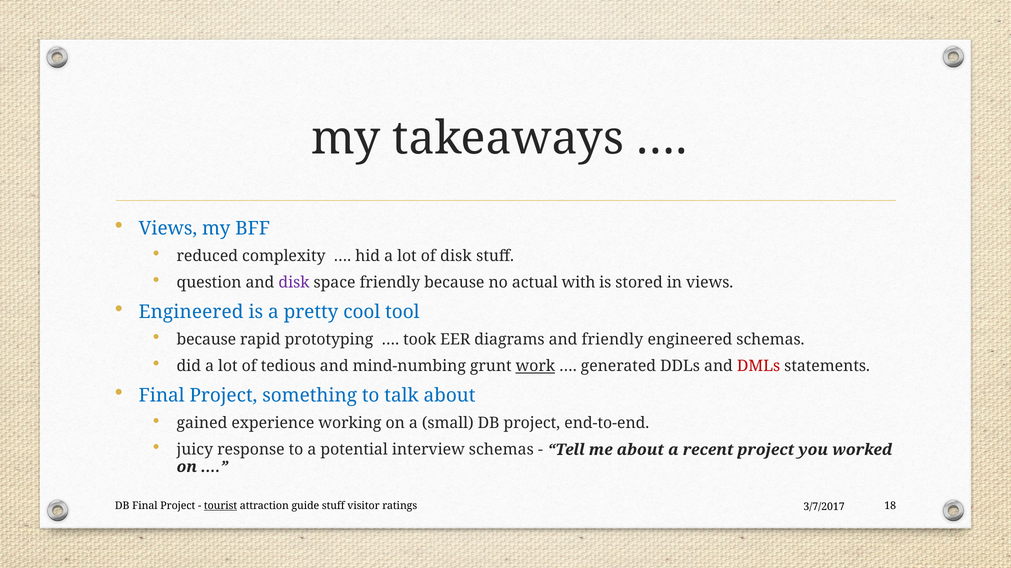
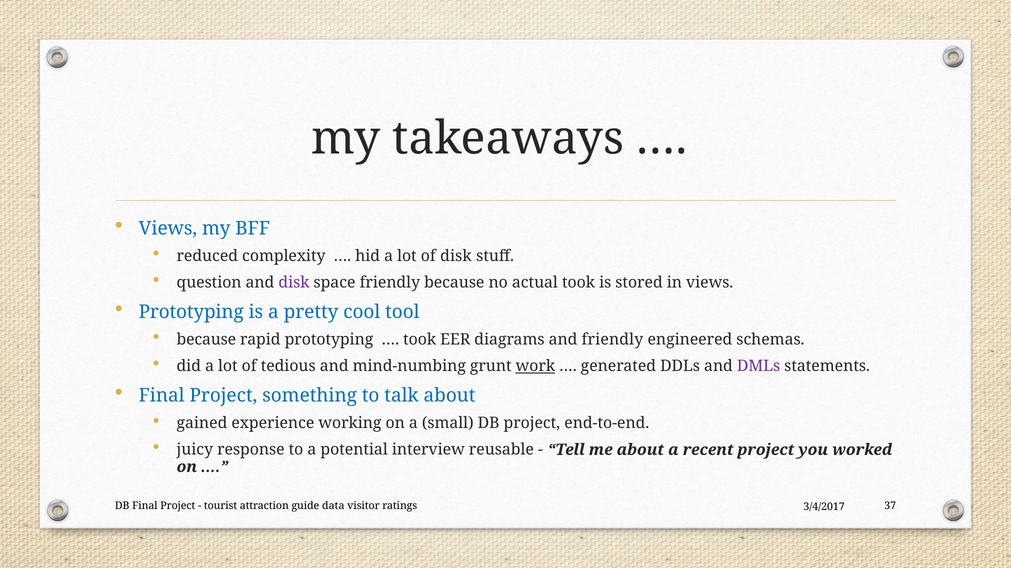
actual with: with -> took
Engineered at (191, 312): Engineered -> Prototyping
DMLs colour: red -> purple
interview schemas: schemas -> reusable
tourist underline: present -> none
guide stuff: stuff -> data
18: 18 -> 37
3/7/2017: 3/7/2017 -> 3/4/2017
